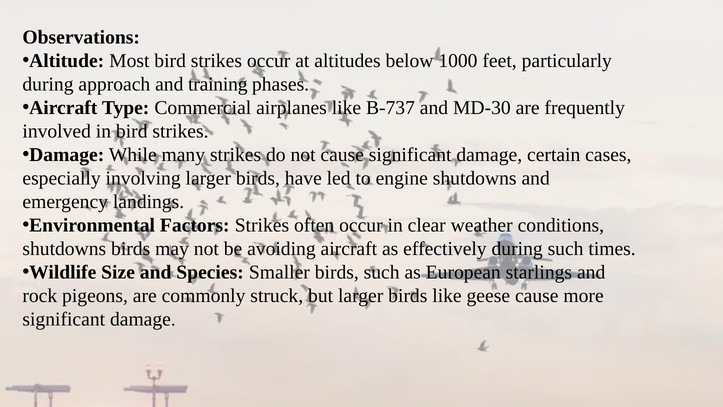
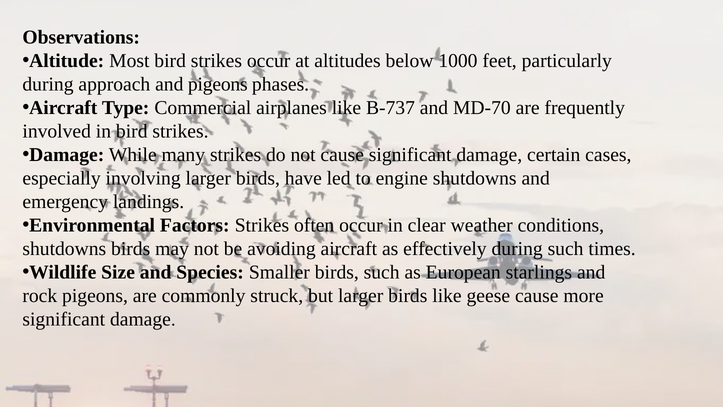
and training: training -> pigeons
MD-30: MD-30 -> MD-70
